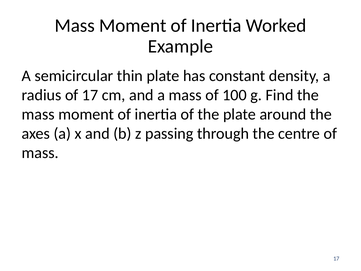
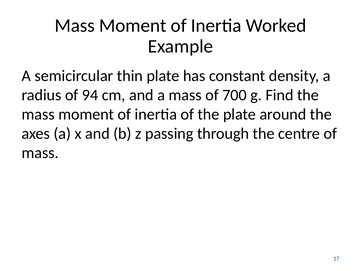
of 17: 17 -> 94
100: 100 -> 700
